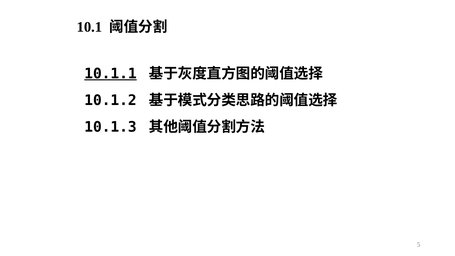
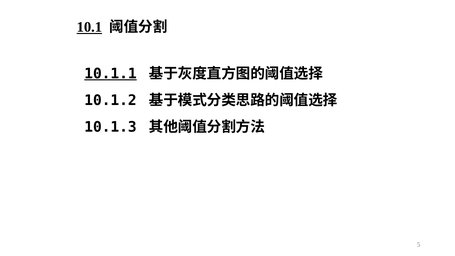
10.1 underline: none -> present
